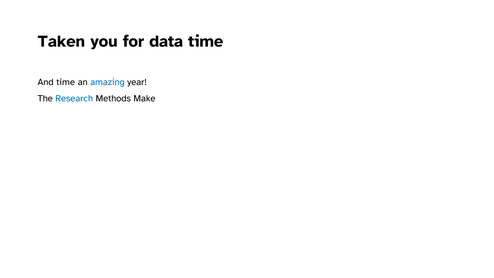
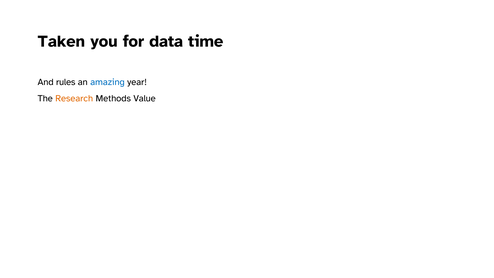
And time: time -> rules
Research colour: blue -> orange
Make: Make -> Value
